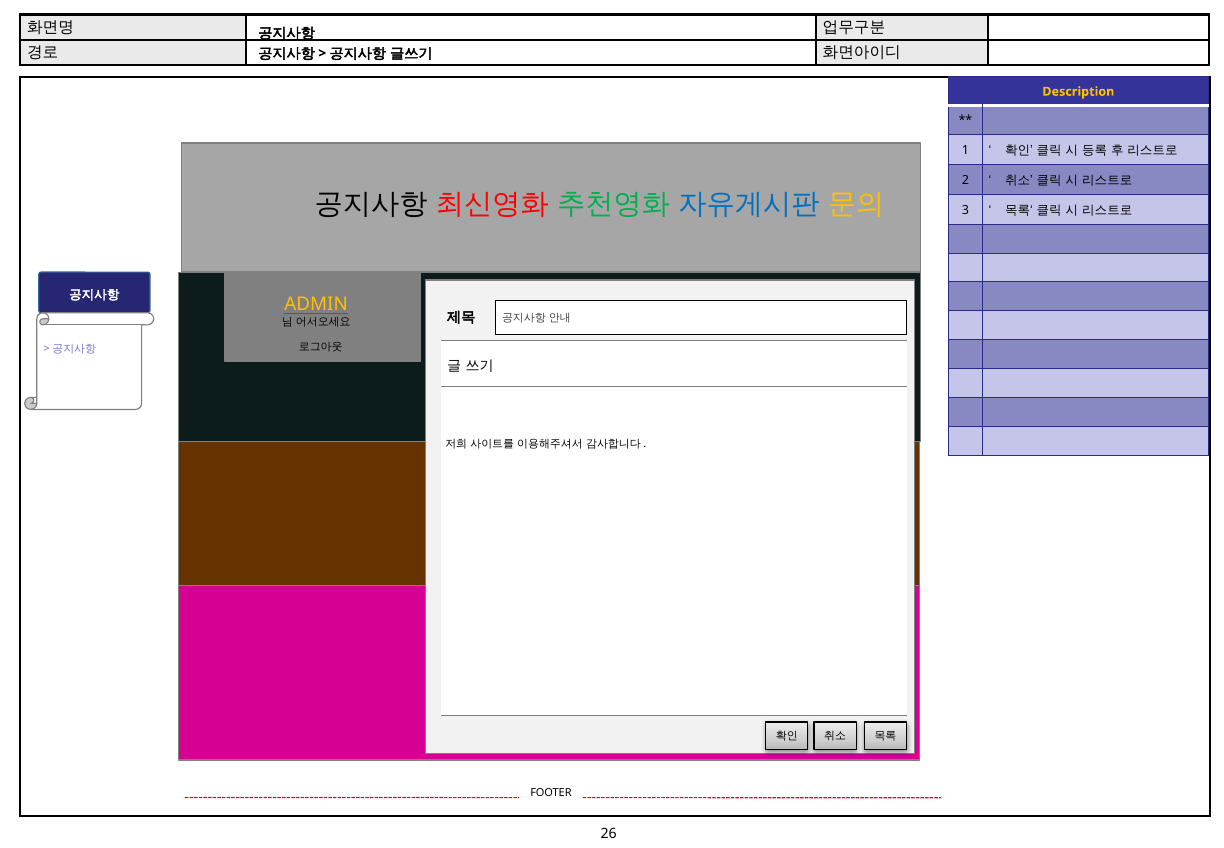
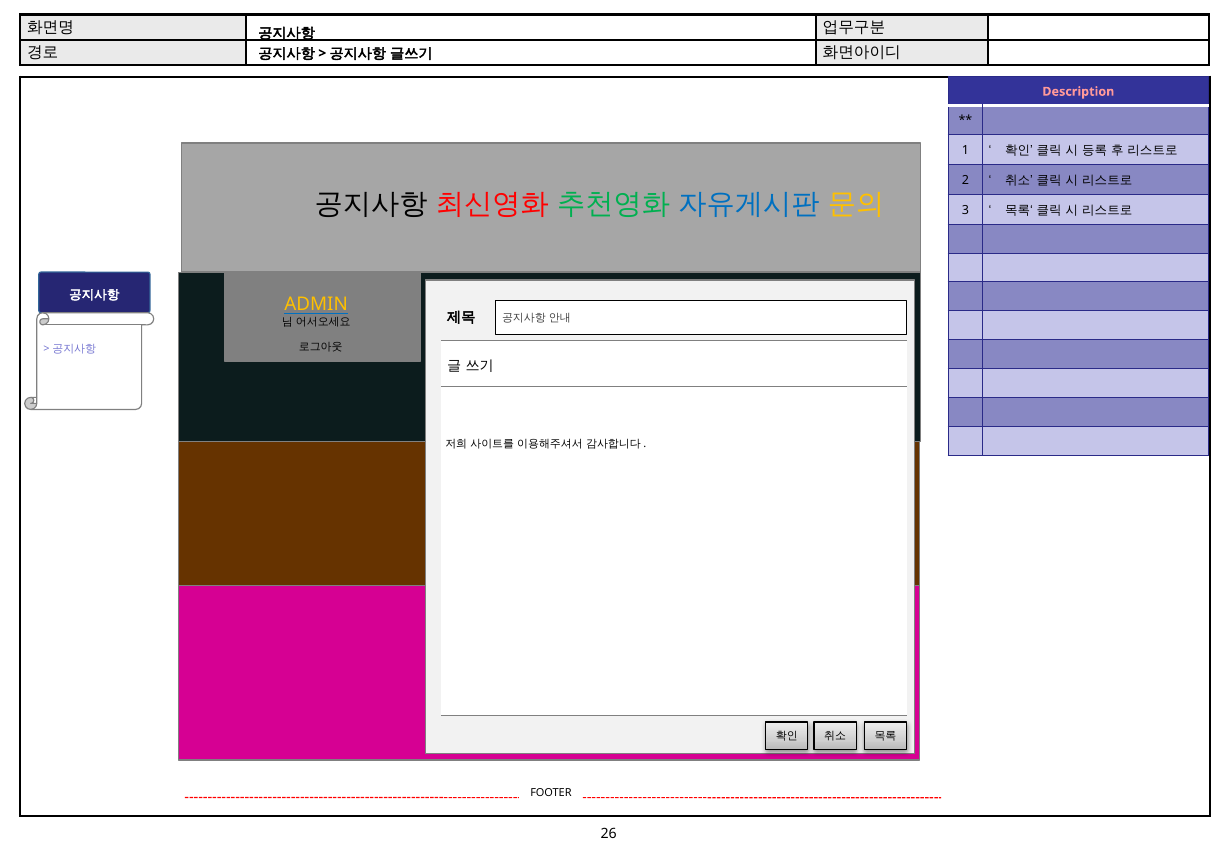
Description colour: yellow -> pink
